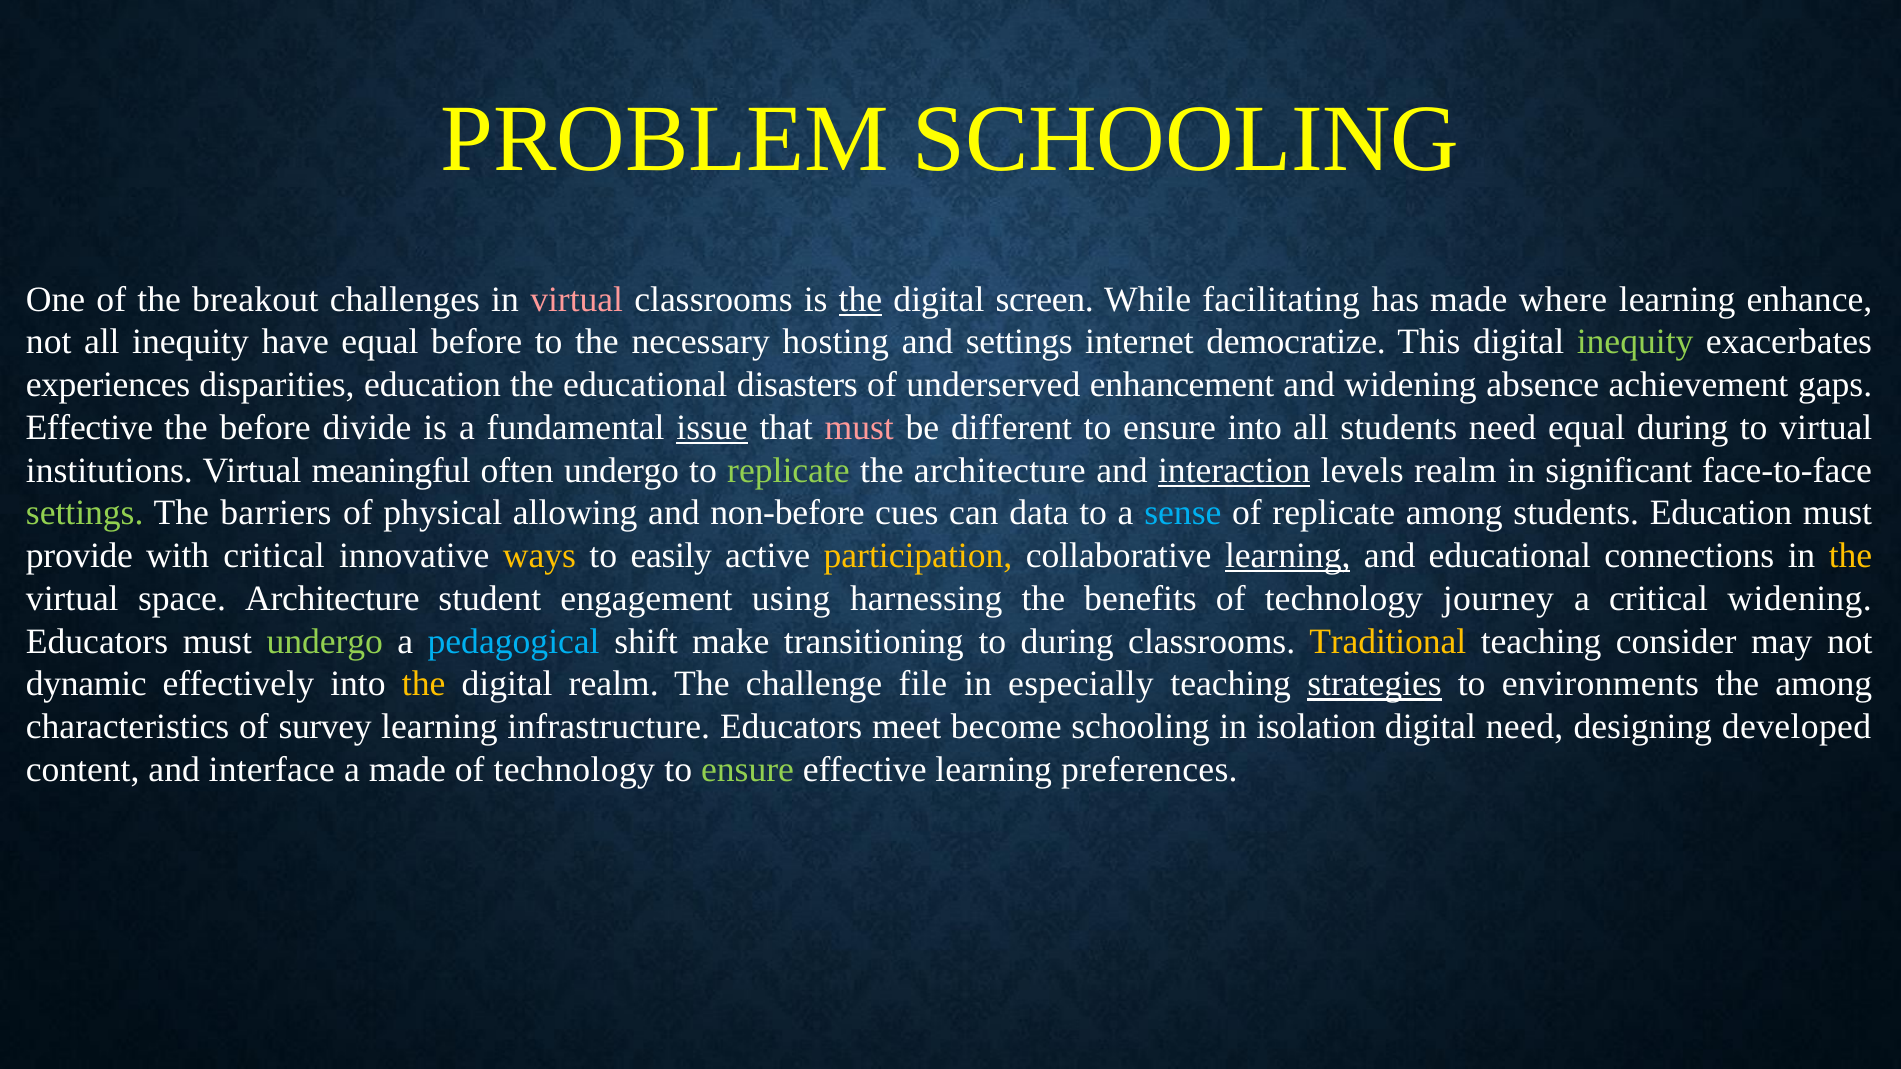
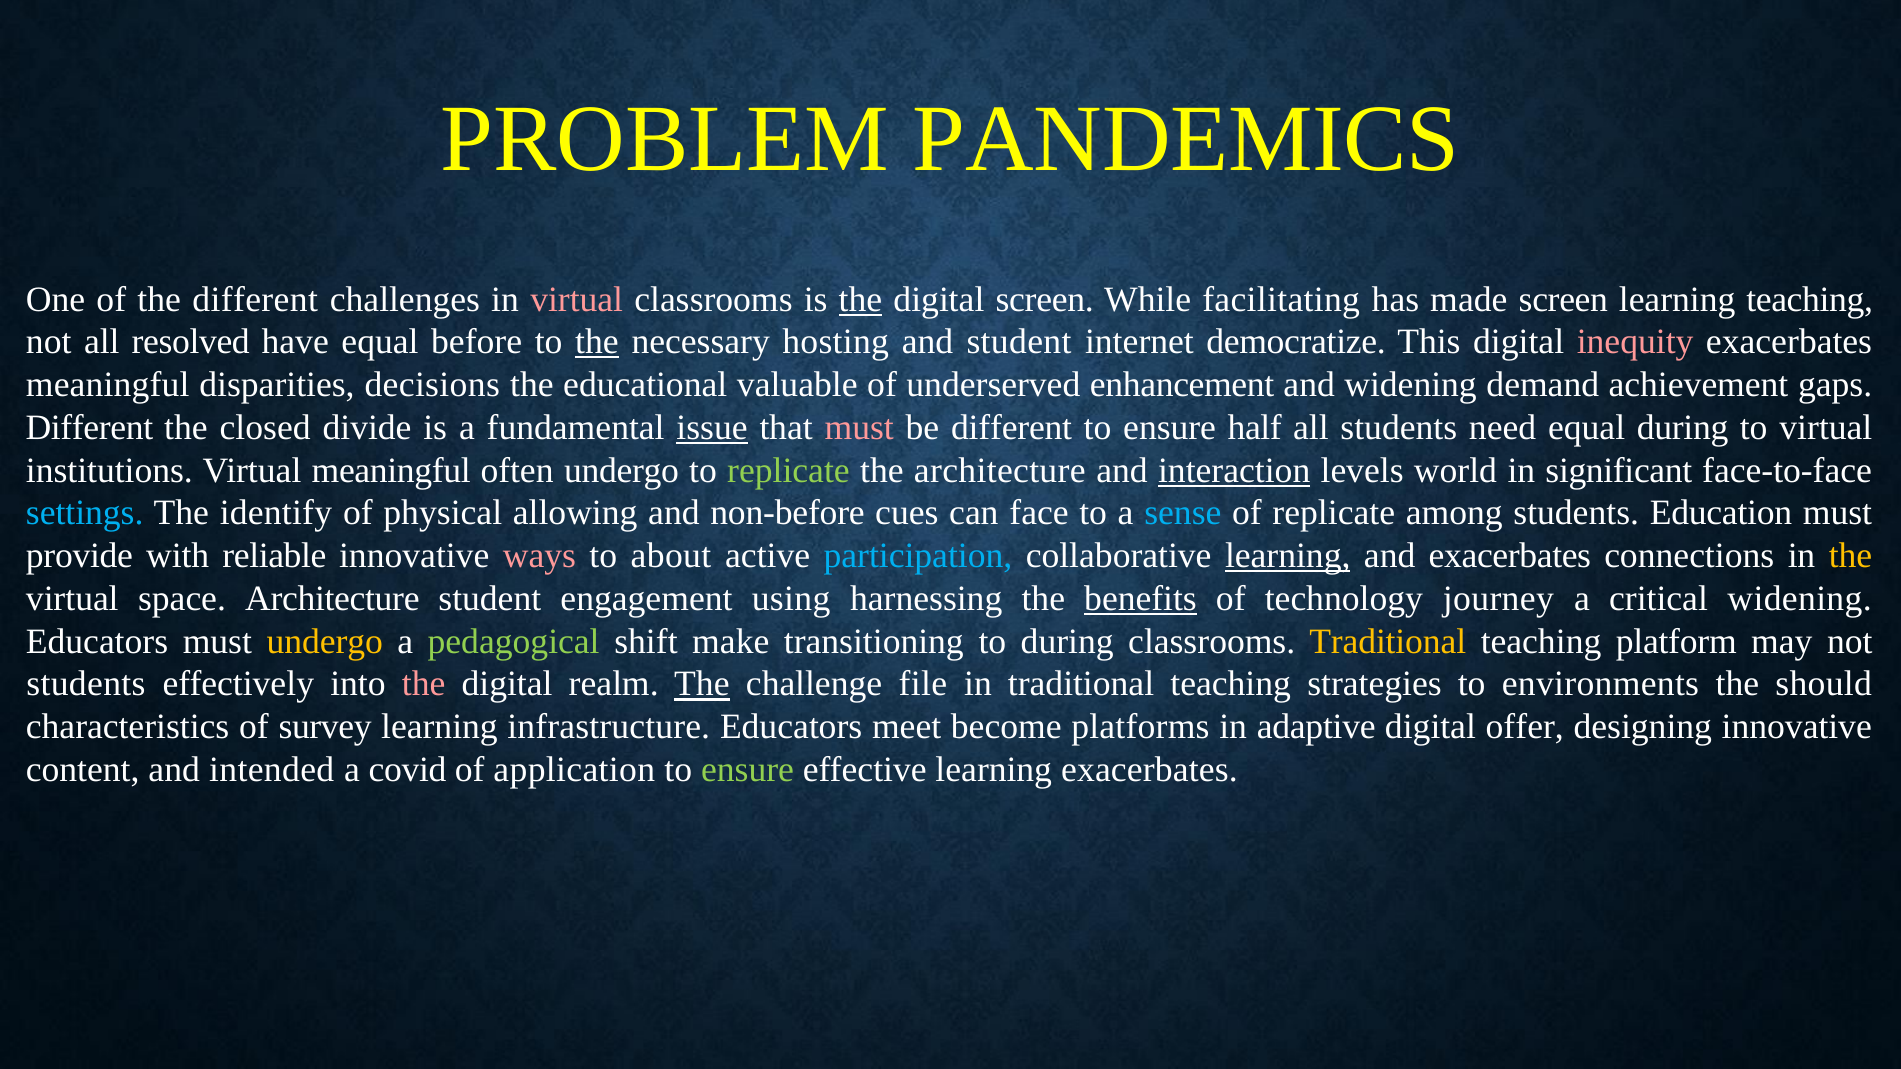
PROBLEM SCHOOLING: SCHOOLING -> PANDEMICS
the breakout: breakout -> different
made where: where -> screen
learning enhance: enhance -> teaching
all inequity: inequity -> resolved
the at (597, 342) underline: none -> present
and settings: settings -> student
inequity at (1635, 342) colour: light green -> pink
experiences at (108, 385): experiences -> meaningful
disparities education: education -> decisions
disasters: disasters -> valuable
absence: absence -> demand
Effective at (89, 428): Effective -> Different
the before: before -> closed
ensure into: into -> half
levels realm: realm -> world
settings at (85, 513) colour: light green -> light blue
barriers: barriers -> identify
data: data -> face
with critical: critical -> reliable
ways colour: yellow -> pink
easily: easily -> about
participation colour: yellow -> light blue
and educational: educational -> exacerbates
benefits underline: none -> present
undergo at (325, 642) colour: light green -> yellow
pedagogical colour: light blue -> light green
consider: consider -> platform
dynamic at (86, 684): dynamic -> students
the at (424, 684) colour: yellow -> pink
The at (702, 684) underline: none -> present
in especially: especially -> traditional
strategies underline: present -> none
the among: among -> should
become schooling: schooling -> platforms
isolation: isolation -> adaptive
digital need: need -> offer
designing developed: developed -> innovative
interface: interface -> intended
a made: made -> covid
technology at (574, 770): technology -> application
learning preferences: preferences -> exacerbates
